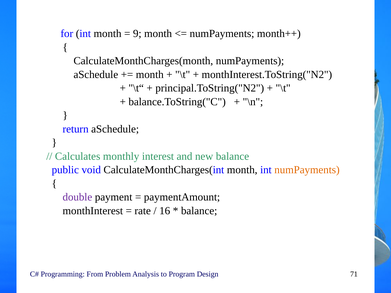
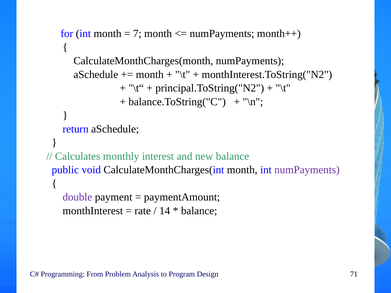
9: 9 -> 7
numPayments at (307, 170) colour: orange -> purple
16: 16 -> 14
